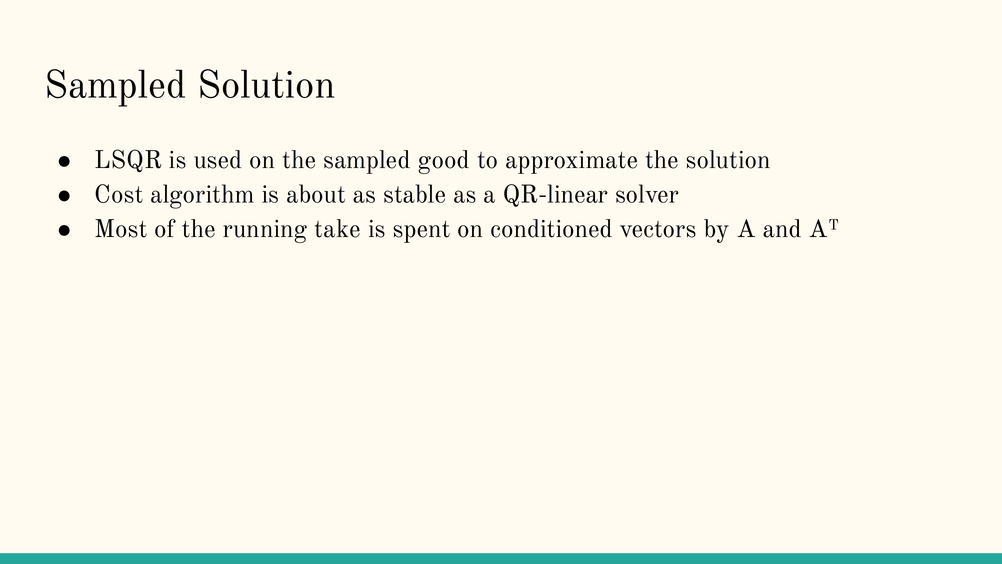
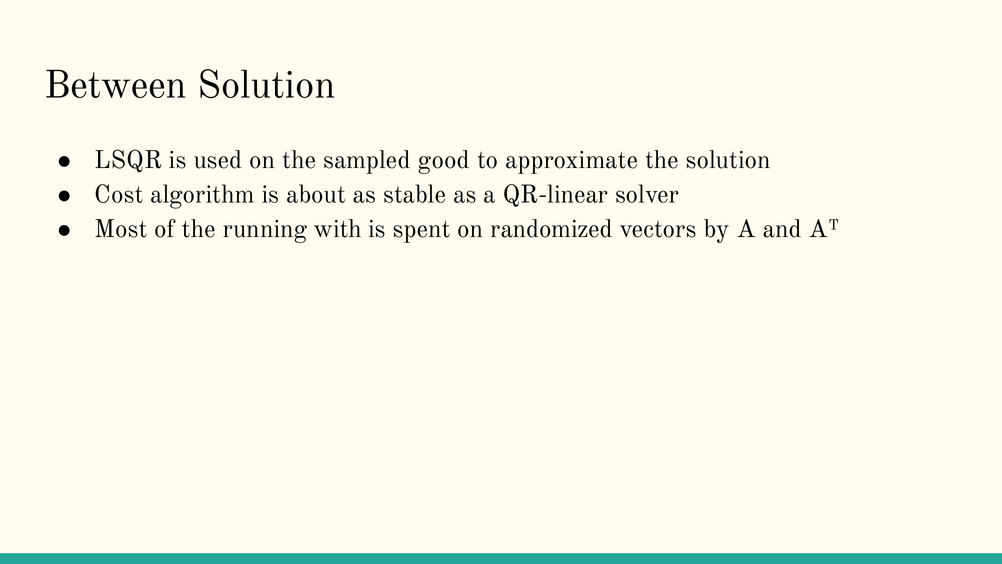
Sampled at (115, 85): Sampled -> Between
take: take -> with
conditioned: conditioned -> randomized
